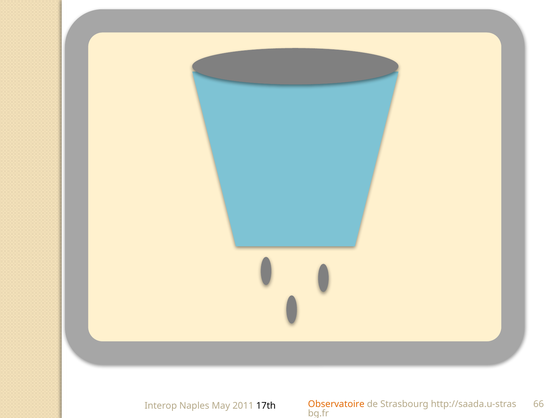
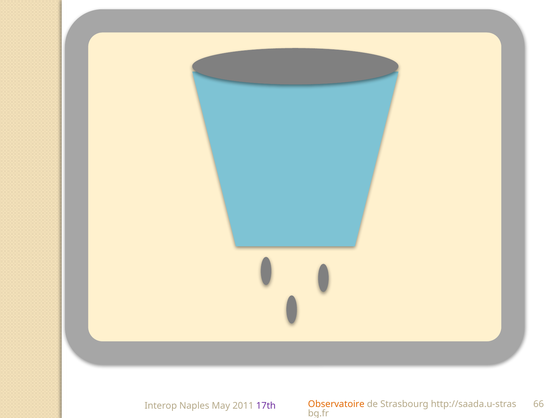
17th colour: black -> purple
